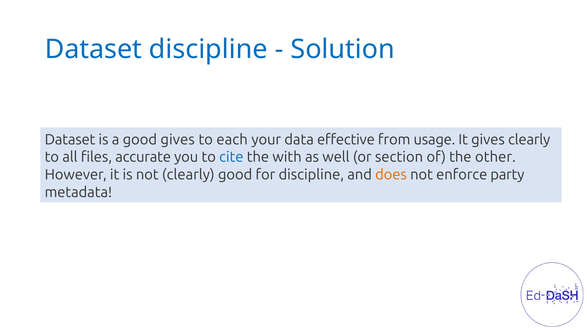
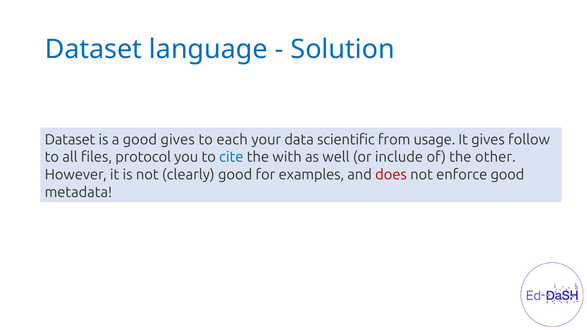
Dataset discipline: discipline -> language
effective: effective -> scientific
gives clearly: clearly -> follow
accurate: accurate -> protocol
section: section -> include
for discipline: discipline -> examples
does colour: orange -> red
enforce party: party -> good
